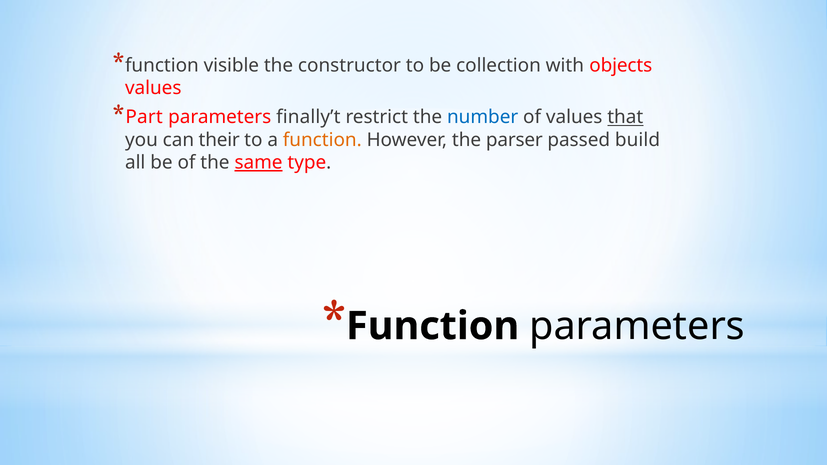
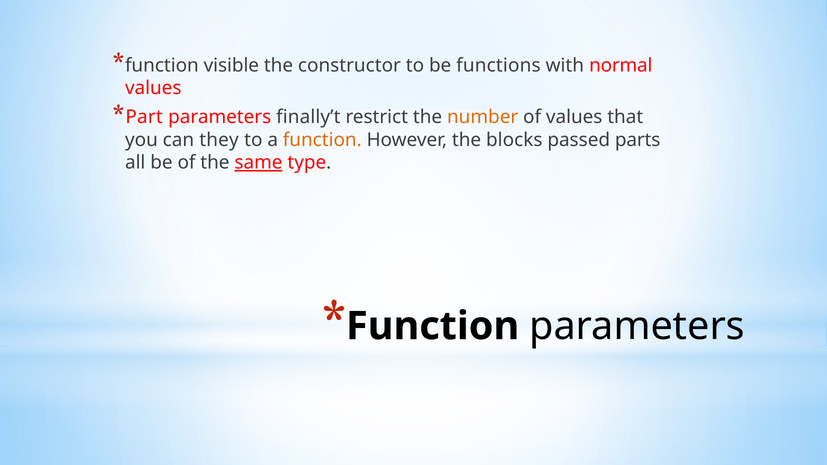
collection: collection -> functions
objects: objects -> normal
number colour: blue -> orange
that underline: present -> none
their: their -> they
parser: parser -> blocks
build: build -> parts
